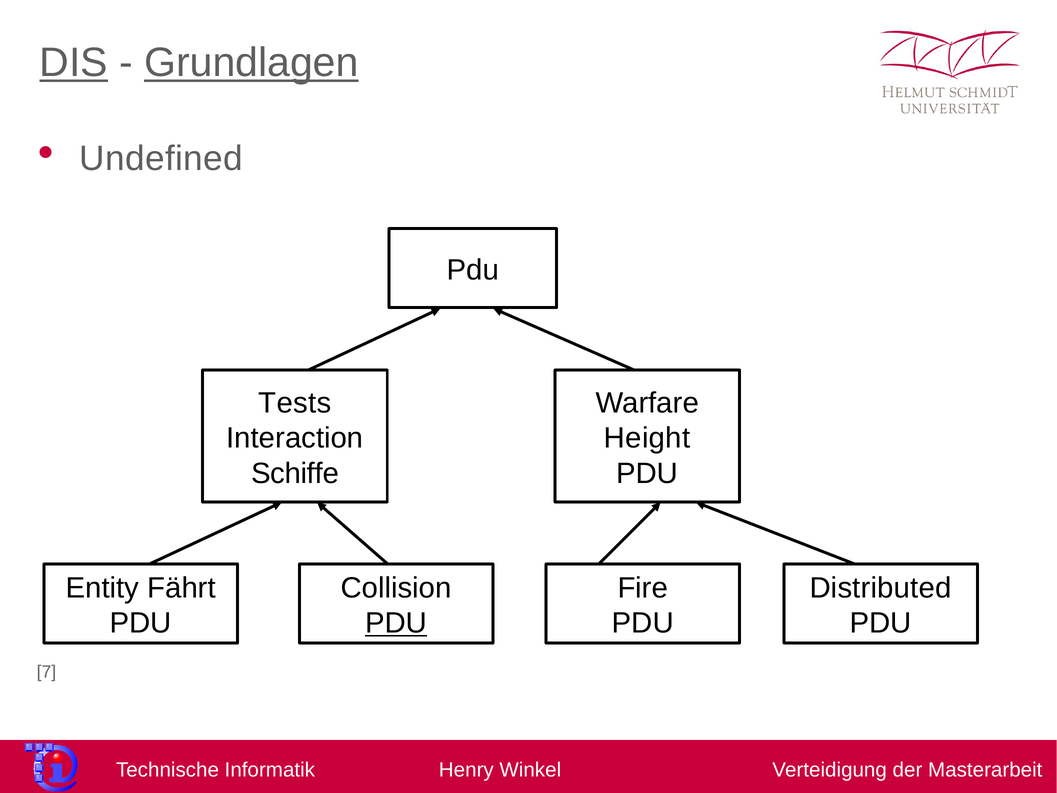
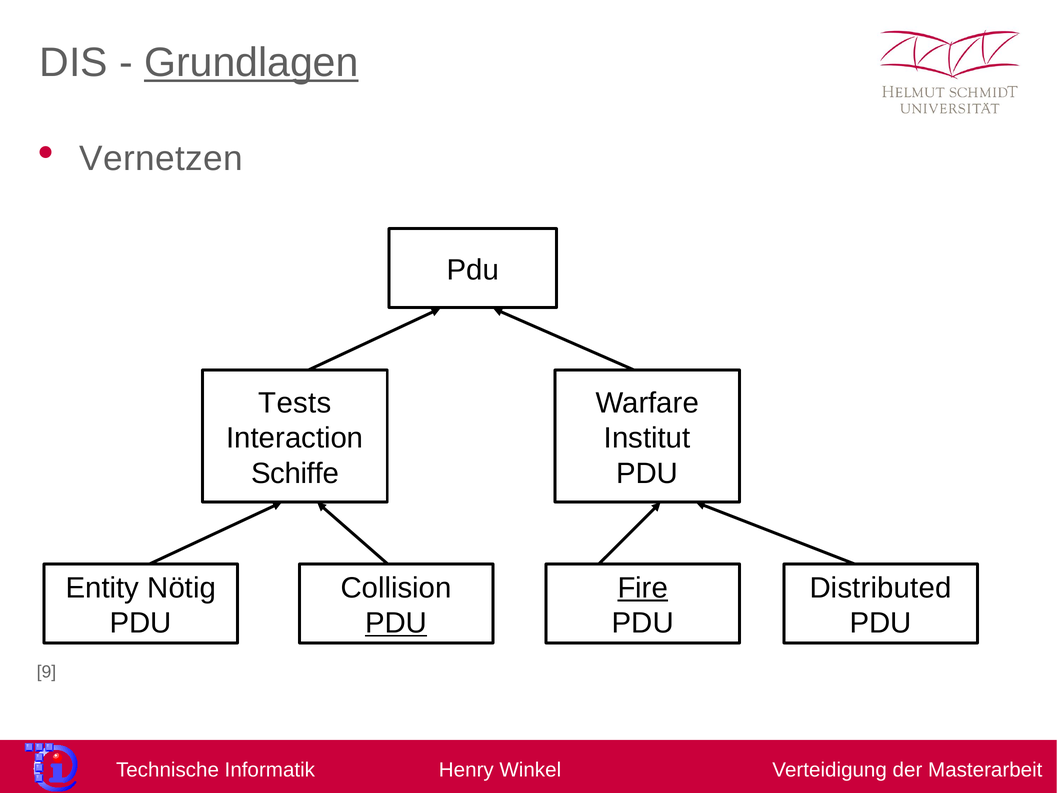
DIS underline: present -> none
Undefined: Undefined -> Vernetzen
Height: Height -> Institut
Fährt: Fährt -> Nötig
Fire underline: none -> present
7: 7 -> 9
